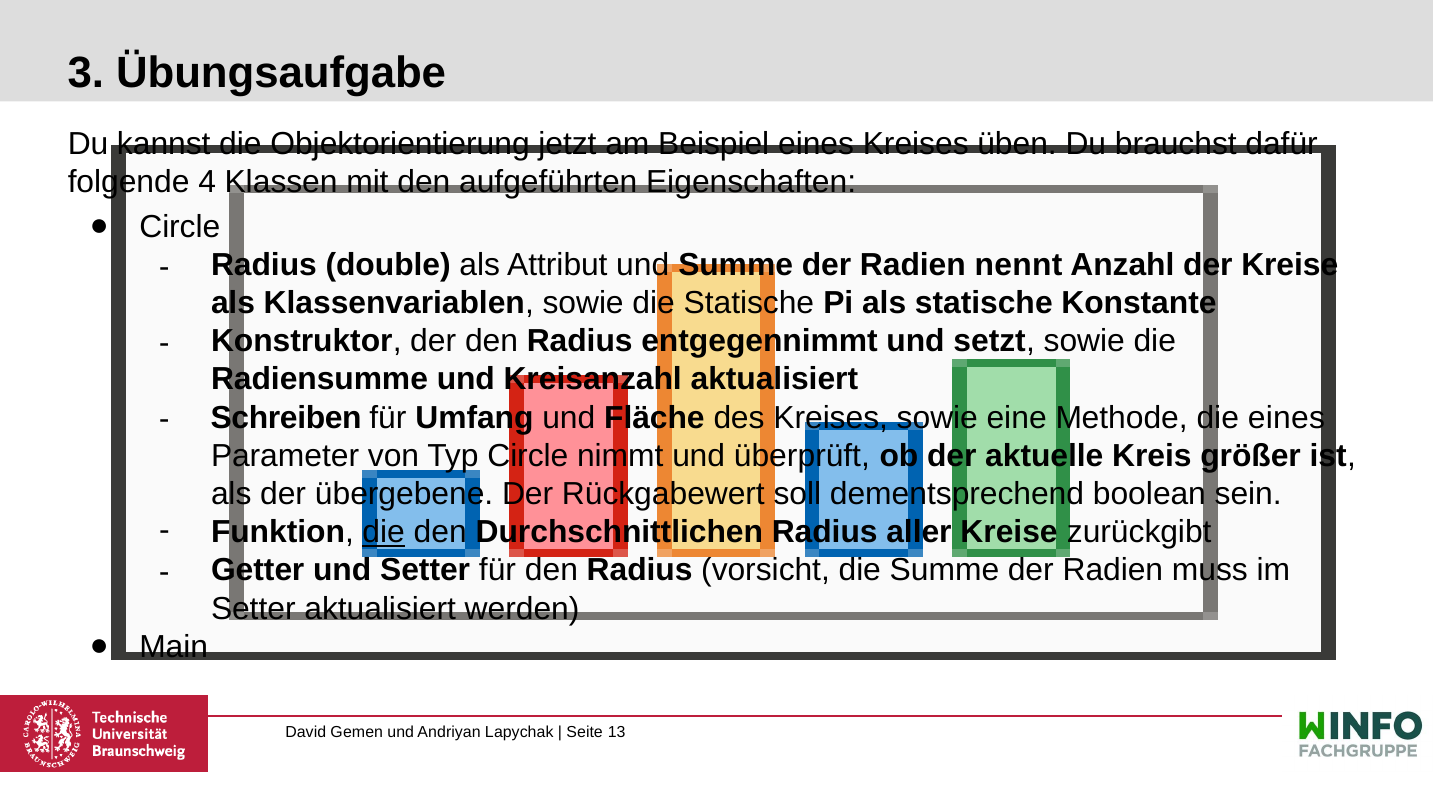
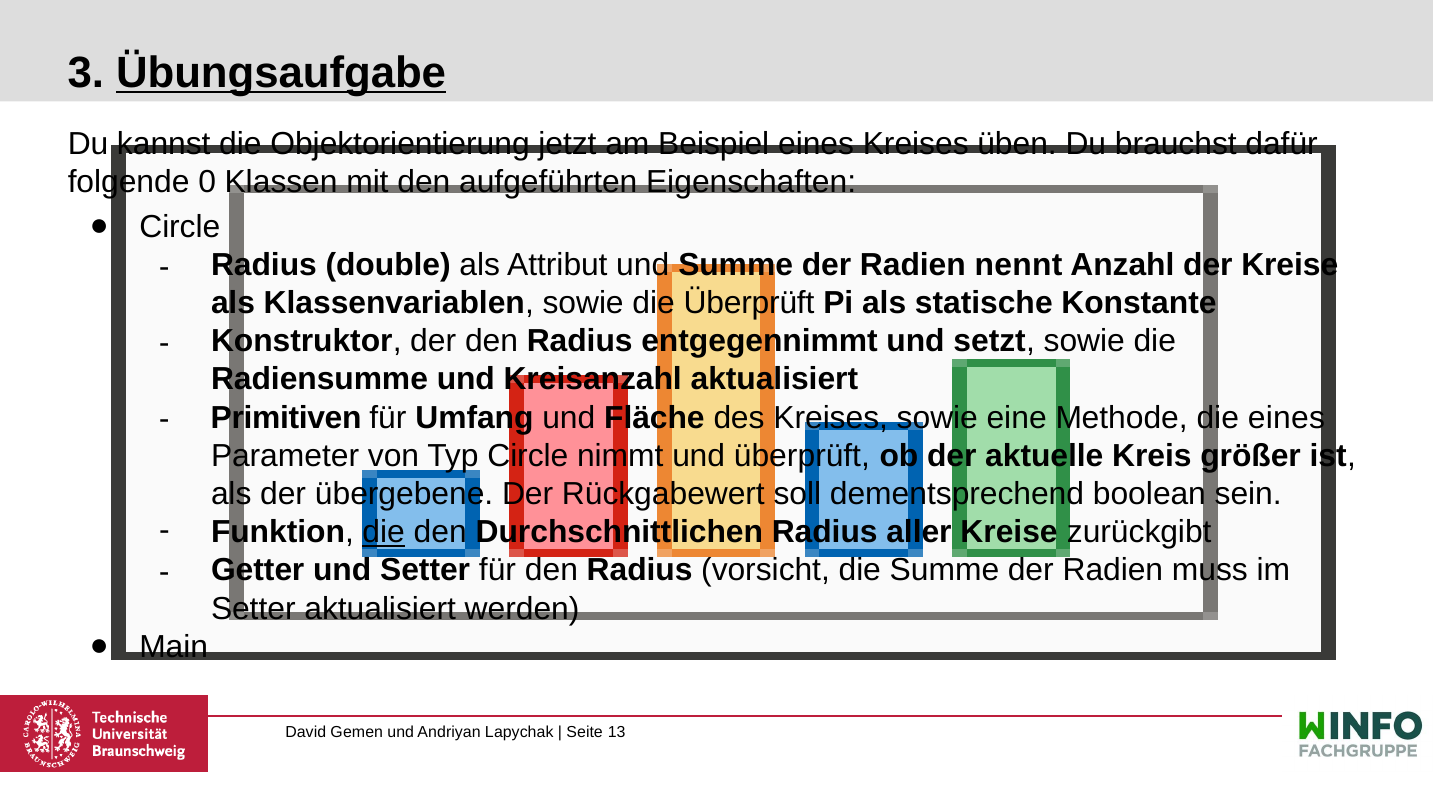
Übungsaufgabe underline: none -> present
4: 4 -> 0
die Statische: Statische -> Überprüft
Schreiben: Schreiben -> Primitiven
